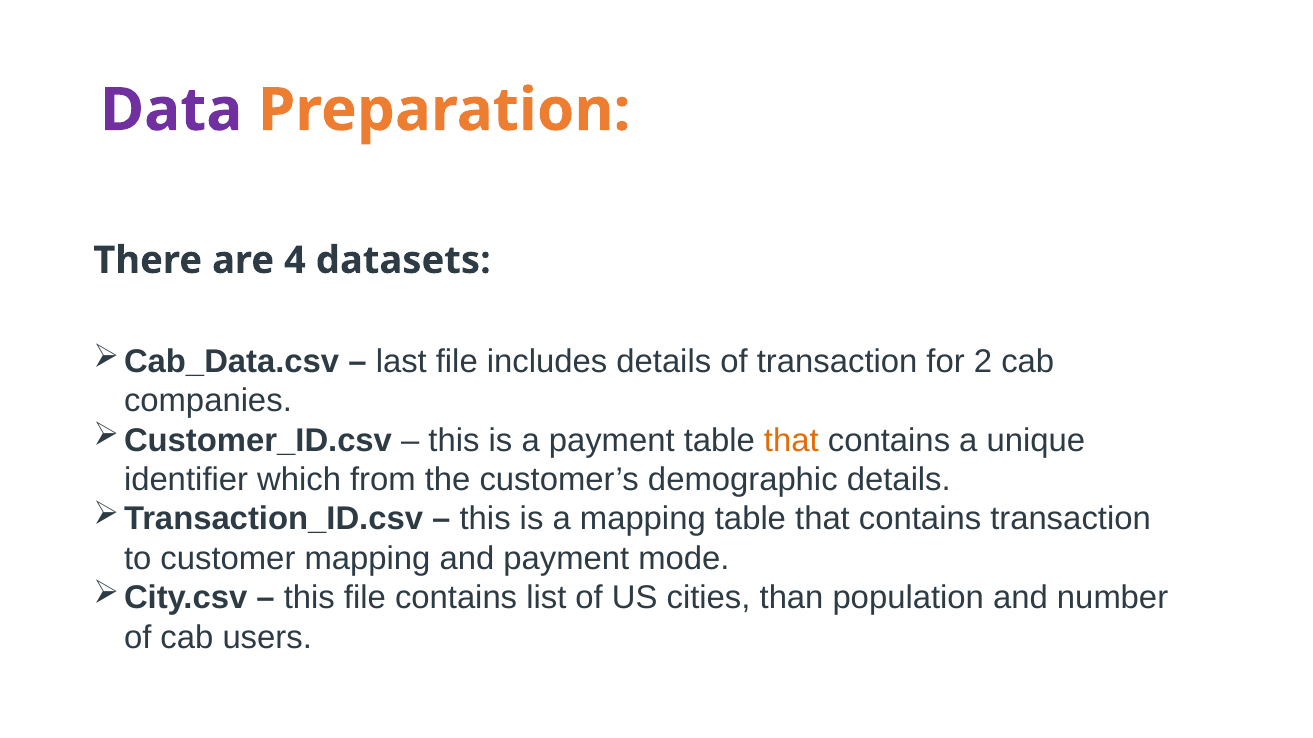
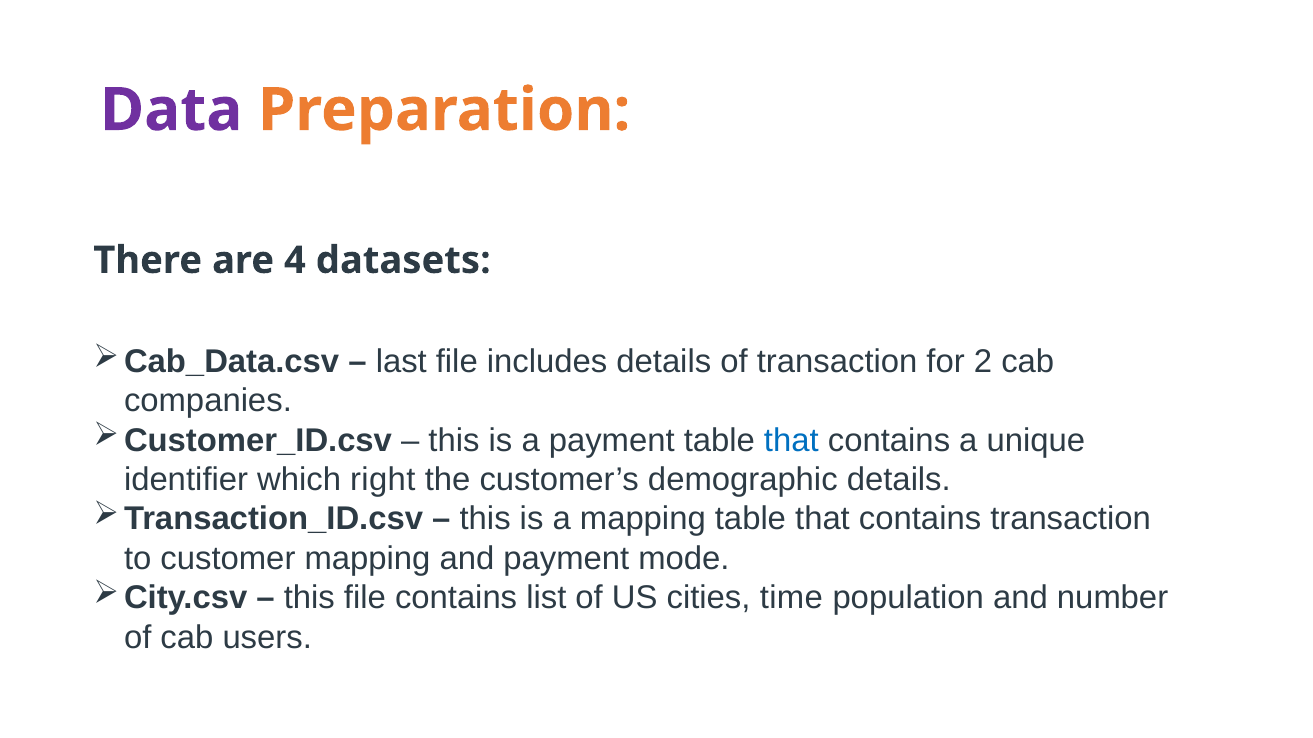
that at (791, 441) colour: orange -> blue
from: from -> right
than: than -> time
